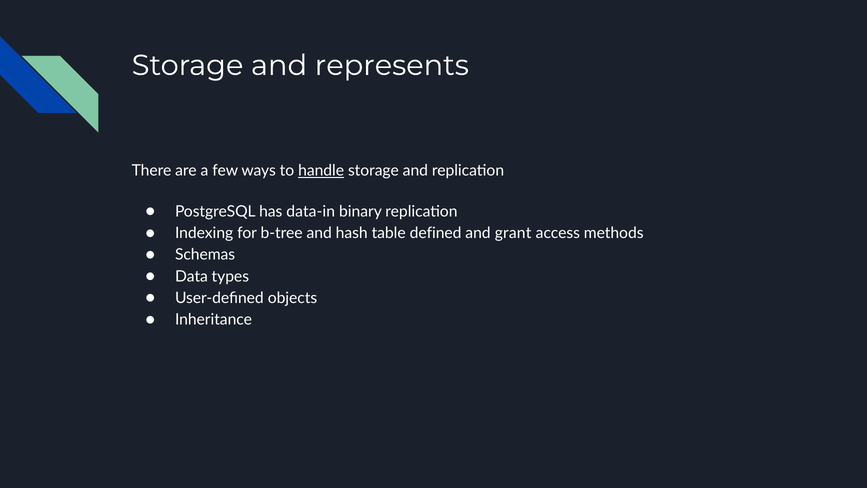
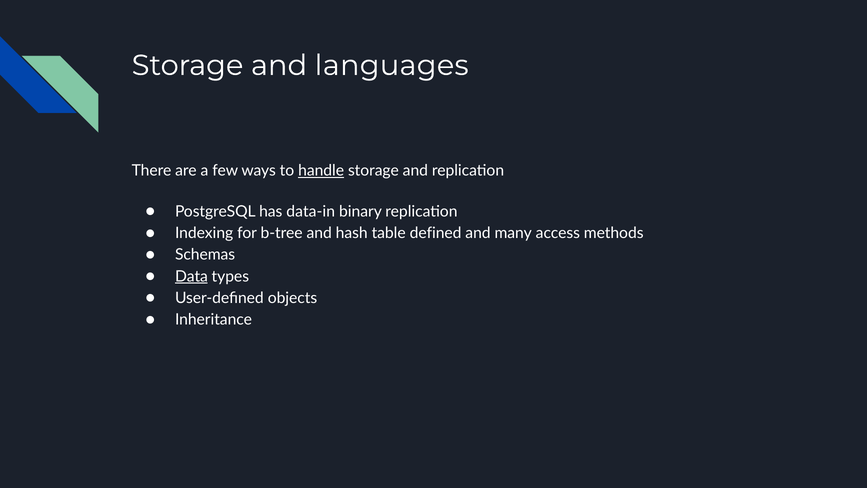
represents: represents -> languages
grant: grant -> many
Data underline: none -> present
